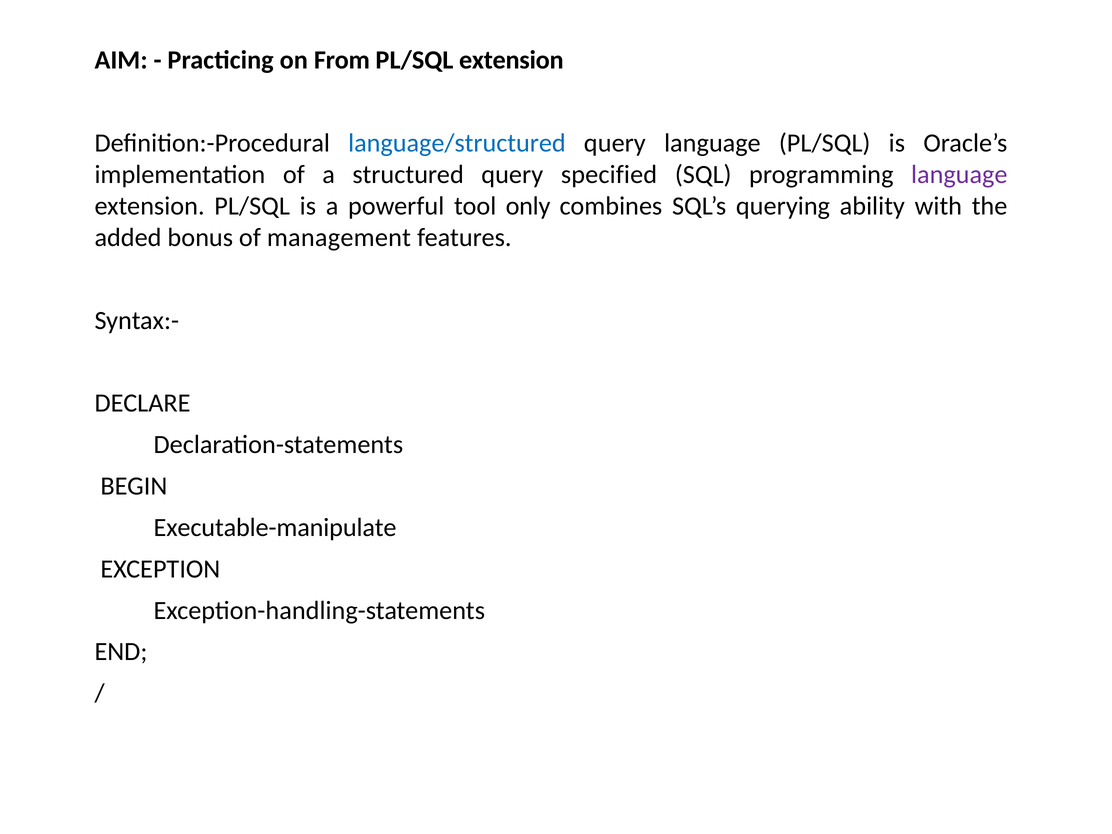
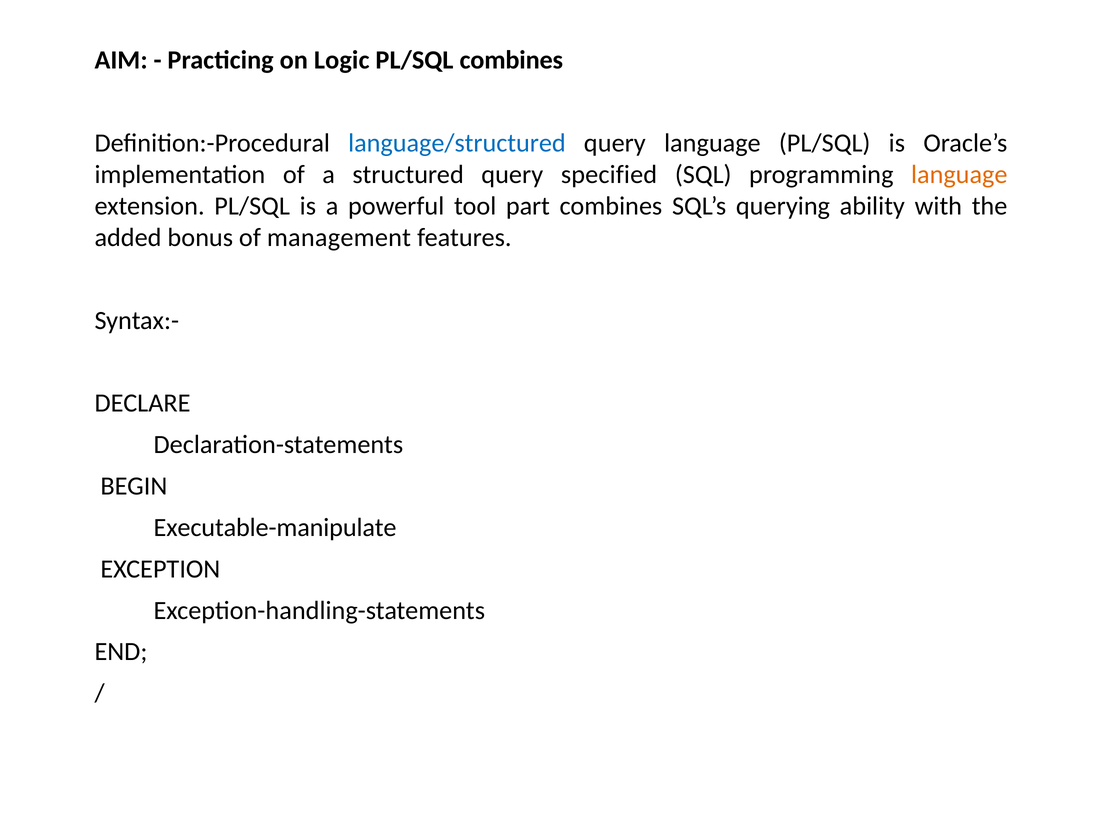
From: From -> Logic
PL/SQL extension: extension -> combines
language at (959, 175) colour: purple -> orange
only: only -> part
